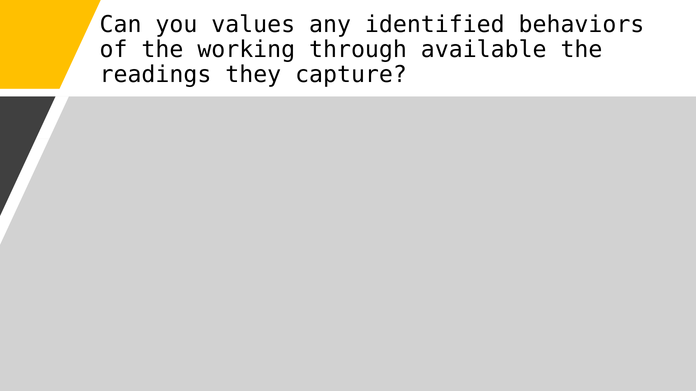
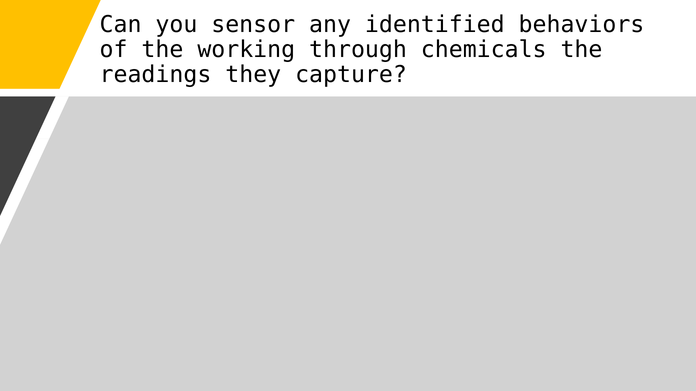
values: values -> sensor
available: available -> chemicals
